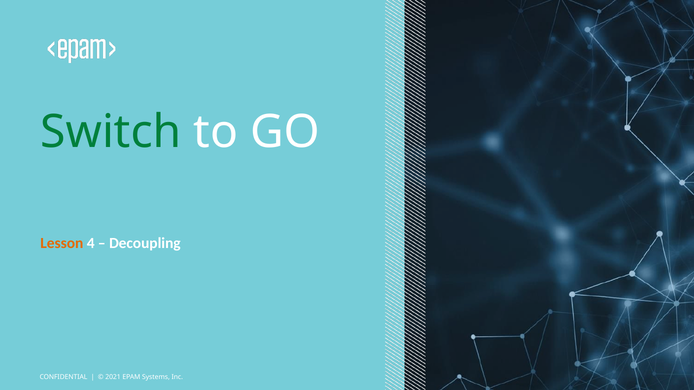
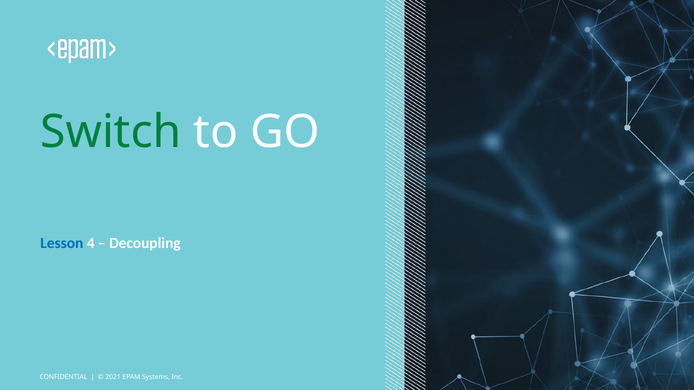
Lesson colour: orange -> blue
